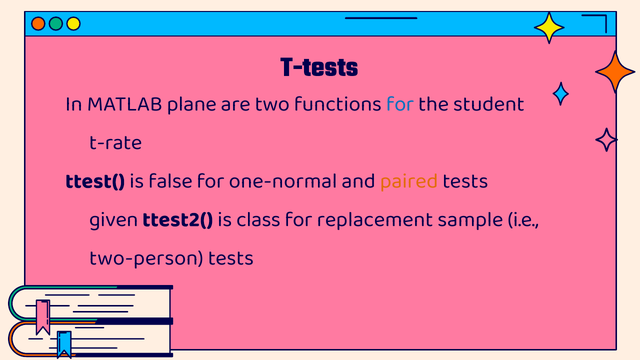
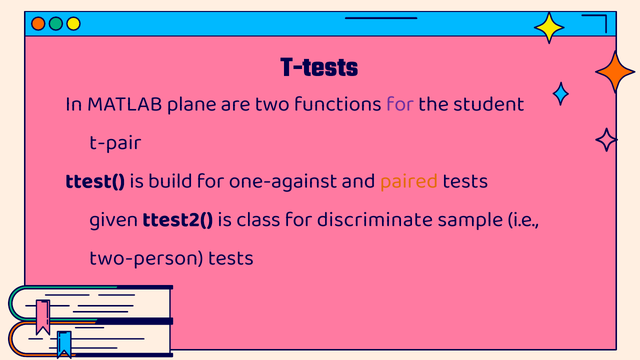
for at (400, 104) colour: blue -> purple
t-rate: t-rate -> t-pair
false: false -> build
one-normal: one-normal -> one-against
replacement: replacement -> discriminate
